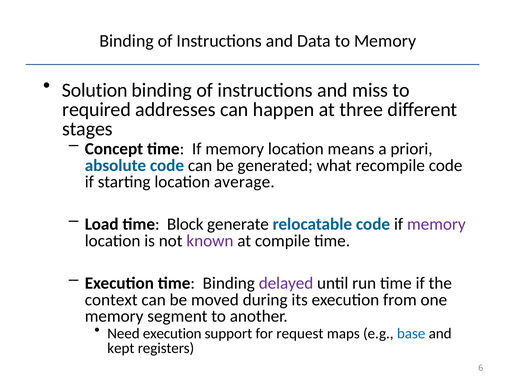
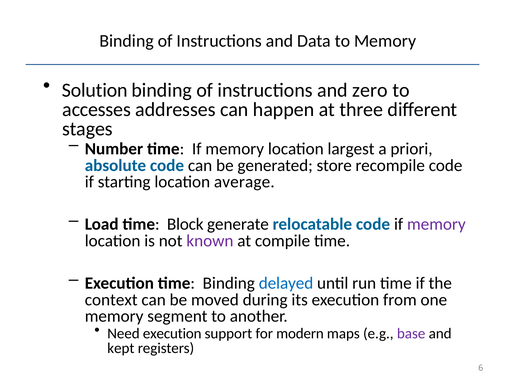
miss: miss -> zero
required: required -> accesses
Concept: Concept -> Number
means: means -> largest
what: what -> store
delayed colour: purple -> blue
request: request -> modern
base colour: blue -> purple
